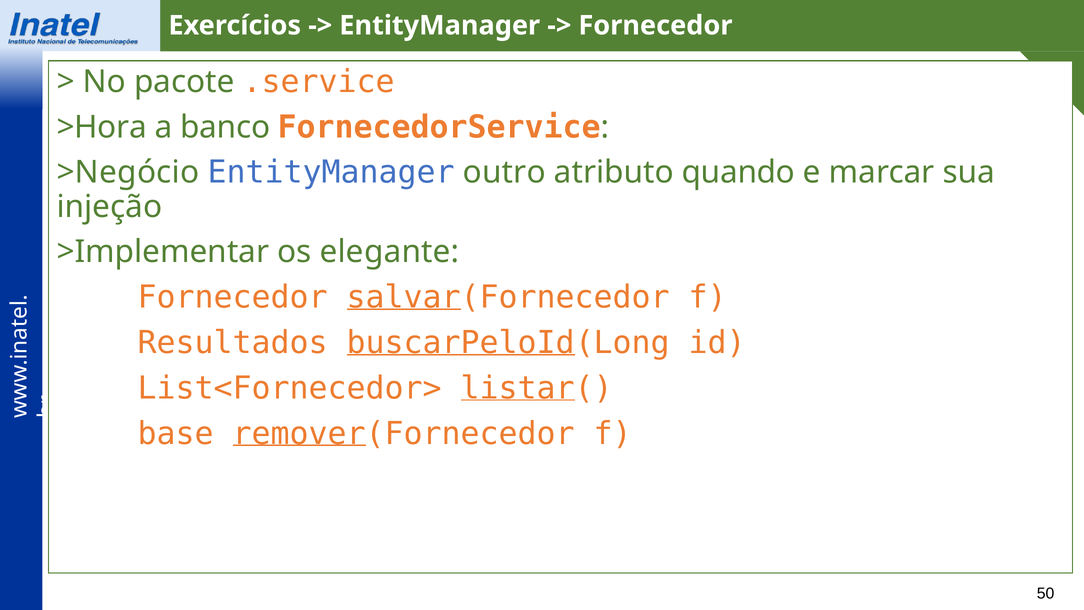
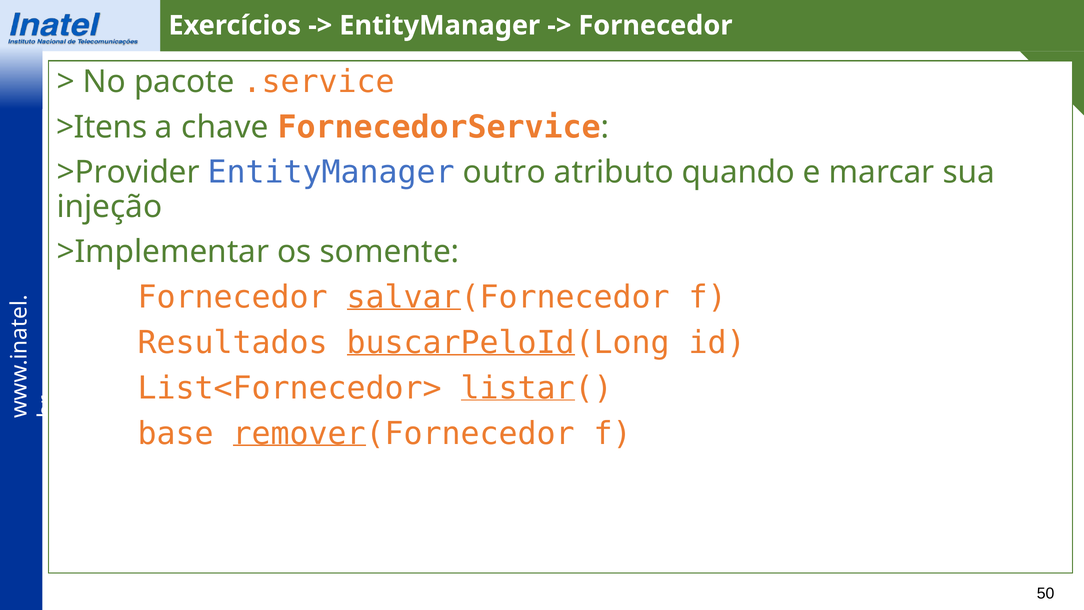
>Hora: >Hora -> >Itens
banco: banco -> chave
>Negócio: >Negócio -> >Provider
elegante: elegante -> somente
